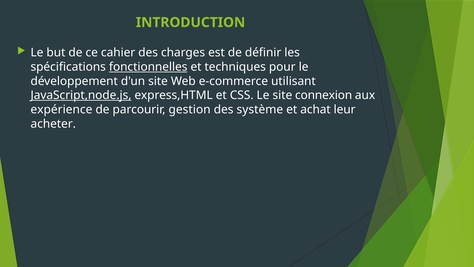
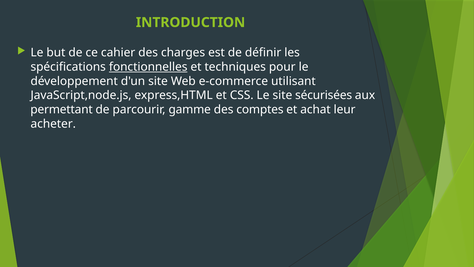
JavaScript,node.js underline: present -> none
connexion: connexion -> sécurisées
expérience: expérience -> permettant
gestion: gestion -> gamme
système: système -> comptes
